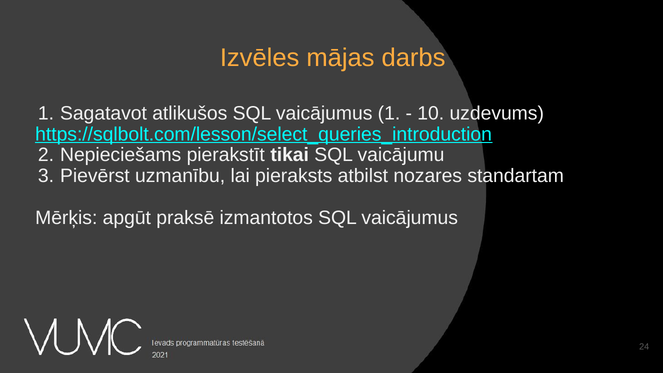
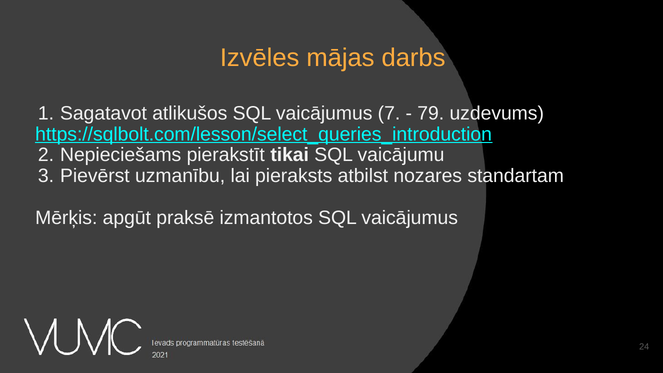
vaicājumus 1: 1 -> 7
10: 10 -> 79
